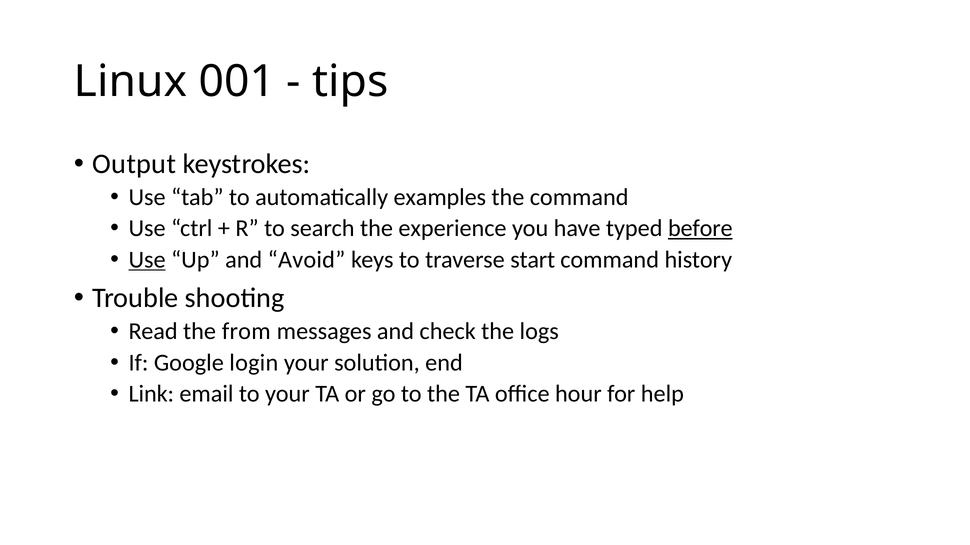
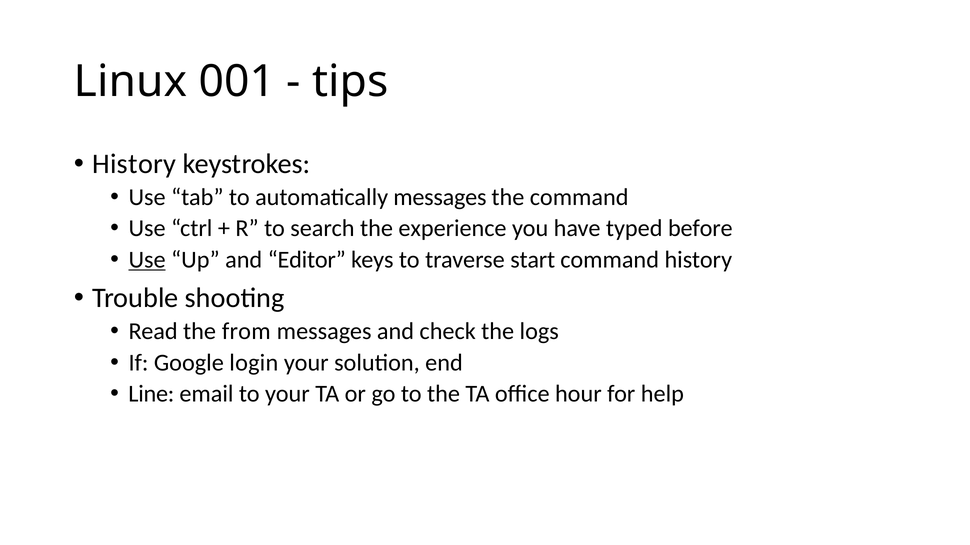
Output at (134, 164): Output -> History
automatically examples: examples -> messages
before underline: present -> none
Avoid: Avoid -> Editor
Link: Link -> Line
